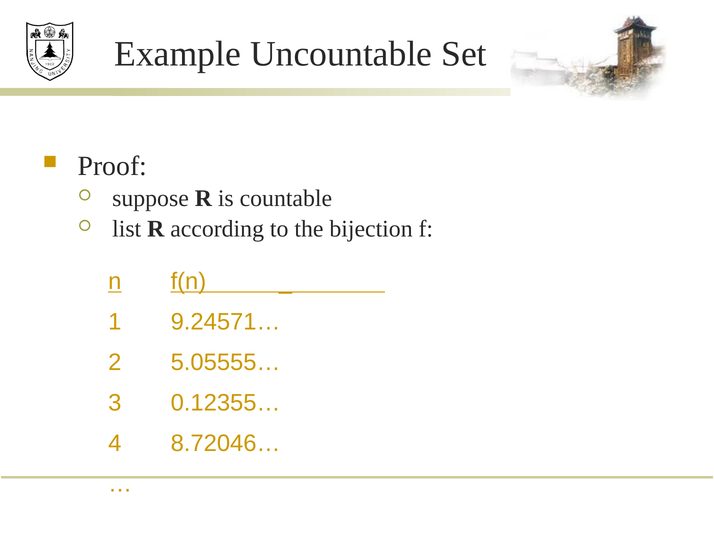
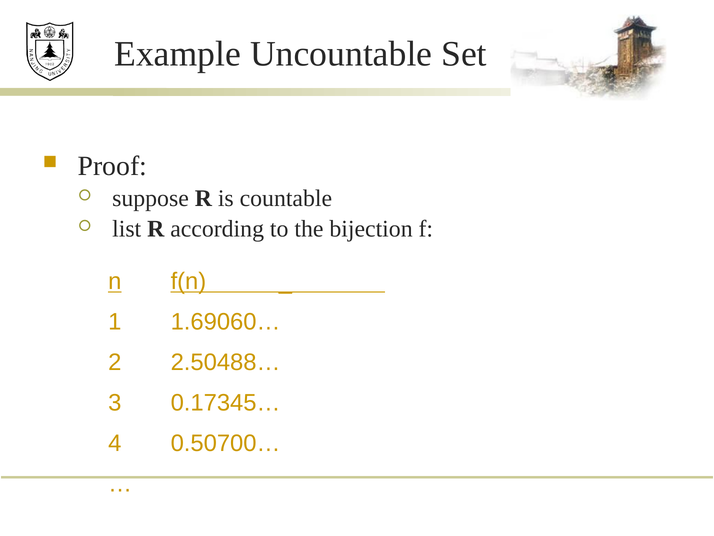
9.24571…: 9.24571… -> 1.69060…
5.05555…: 5.05555… -> 2.50488…
0.12355…: 0.12355… -> 0.17345…
8.72046…: 8.72046… -> 0.50700…
